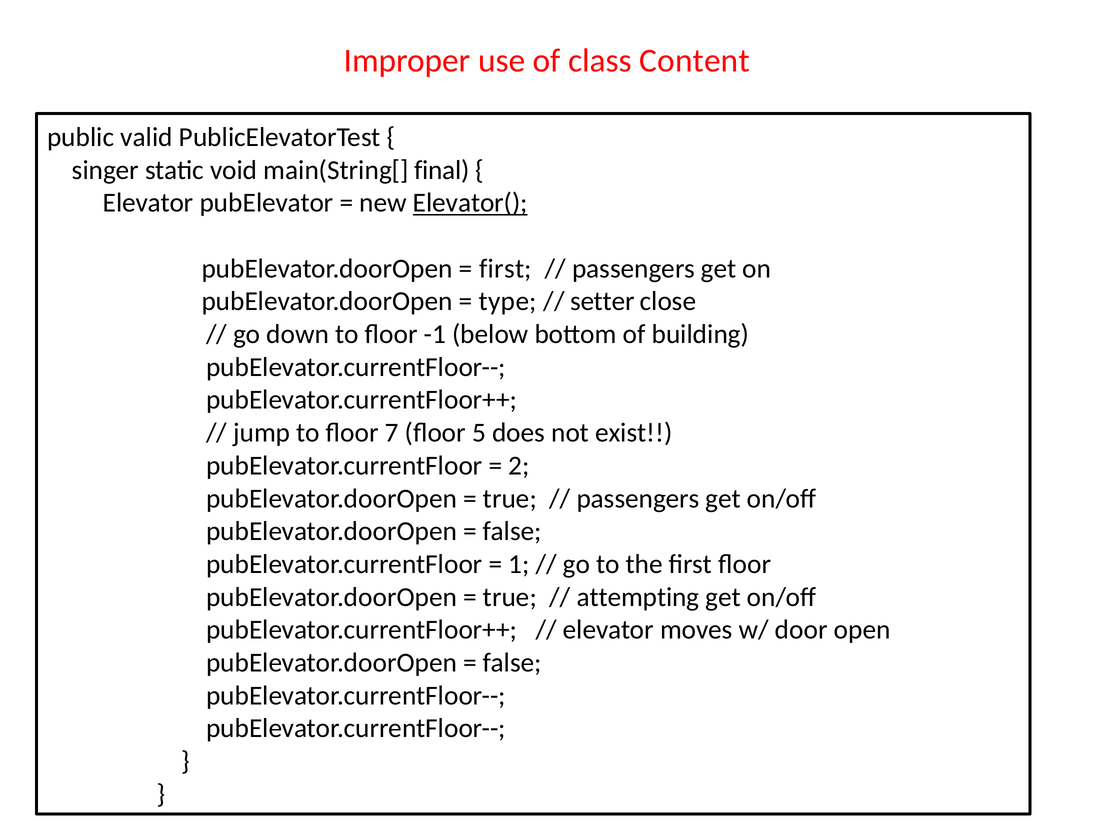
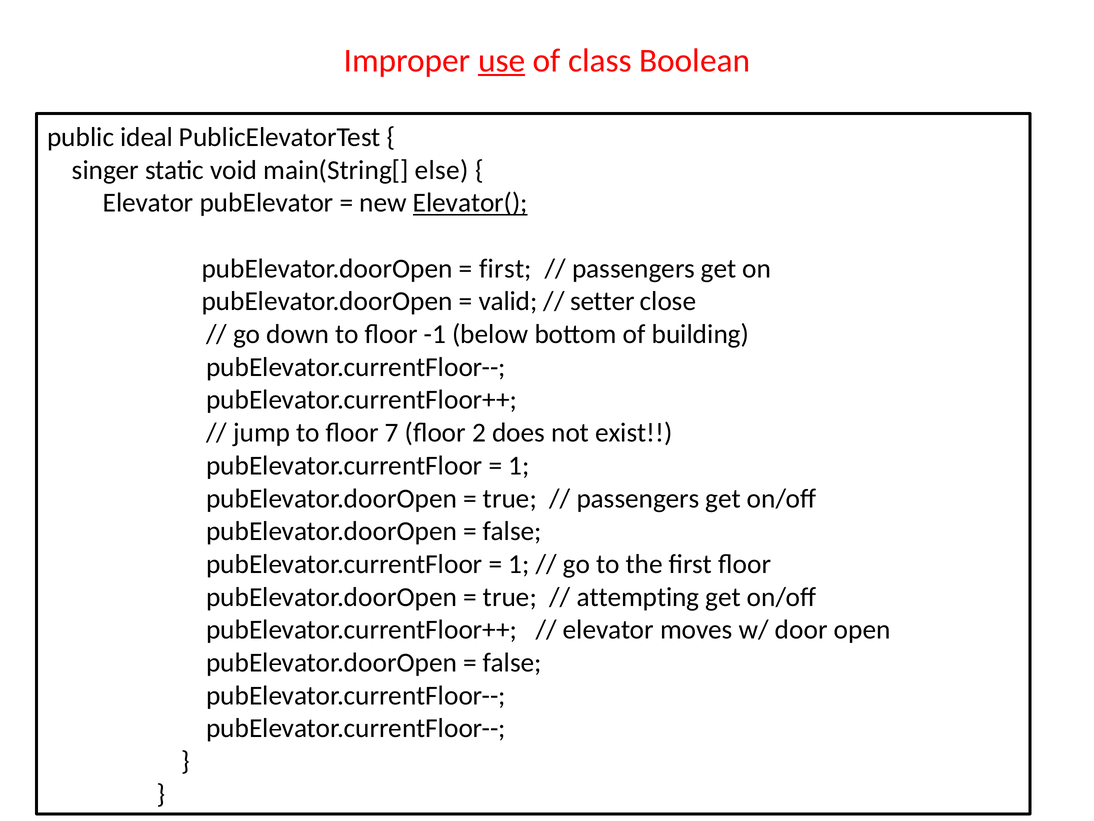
use underline: none -> present
Content: Content -> Boolean
valid: valid -> ideal
final: final -> else
type: type -> valid
5: 5 -> 2
2 at (519, 465): 2 -> 1
